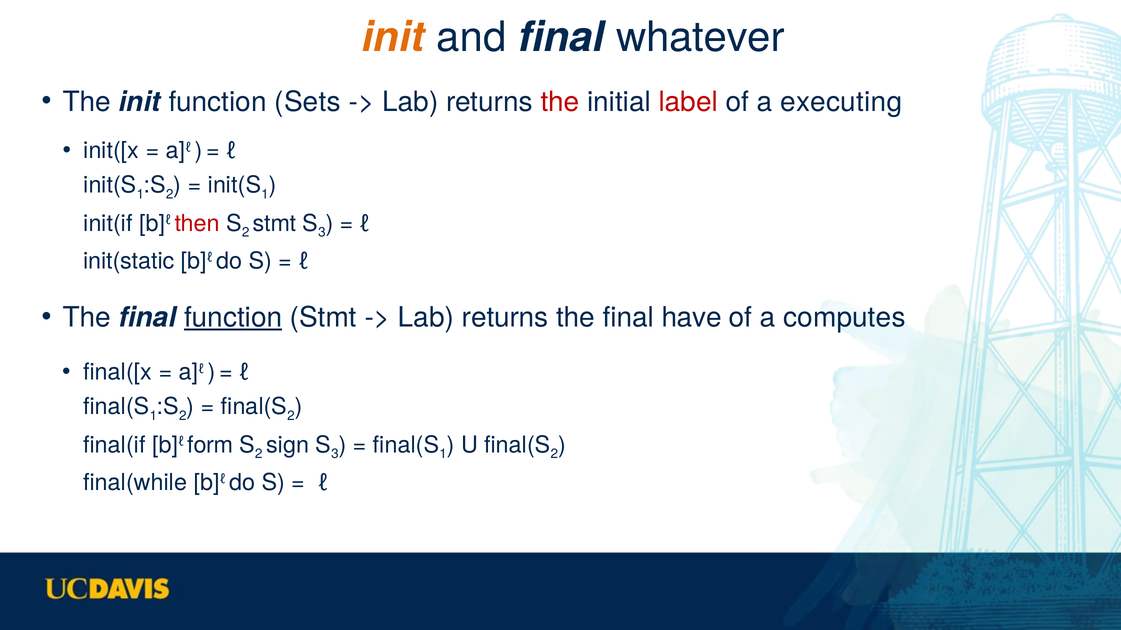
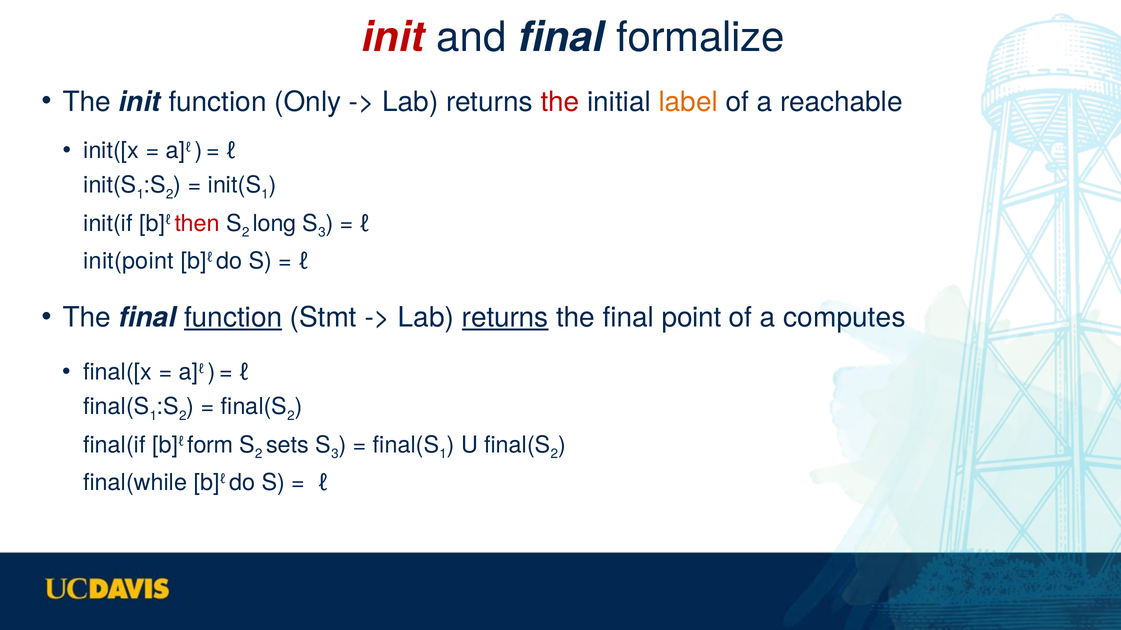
init at (393, 37) colour: orange -> red
whatever: whatever -> formalize
Sets: Sets -> Only
label colour: red -> orange
executing: executing -> reachable
stmt at (275, 224): stmt -> long
init(static: init(static -> init(point
returns at (505, 318) underline: none -> present
have: have -> point
sign: sign -> sets
